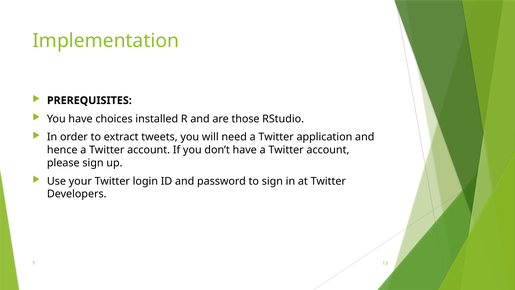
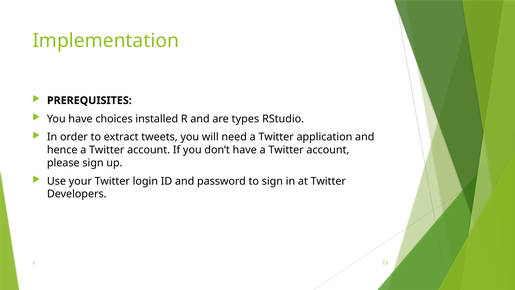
those: those -> types
